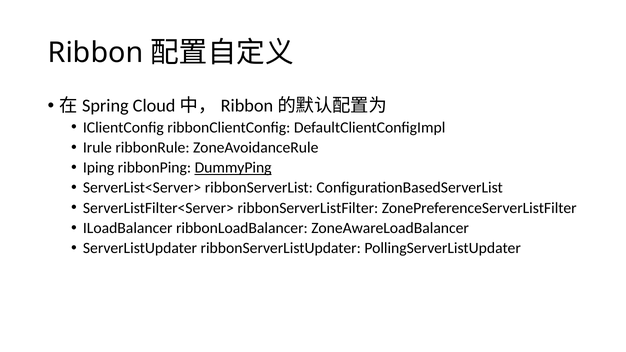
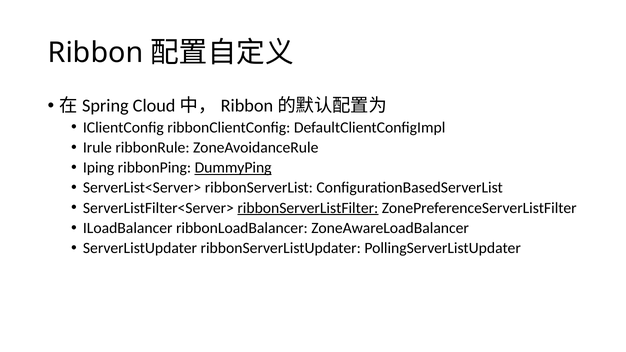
ribbonServerListFilter underline: none -> present
